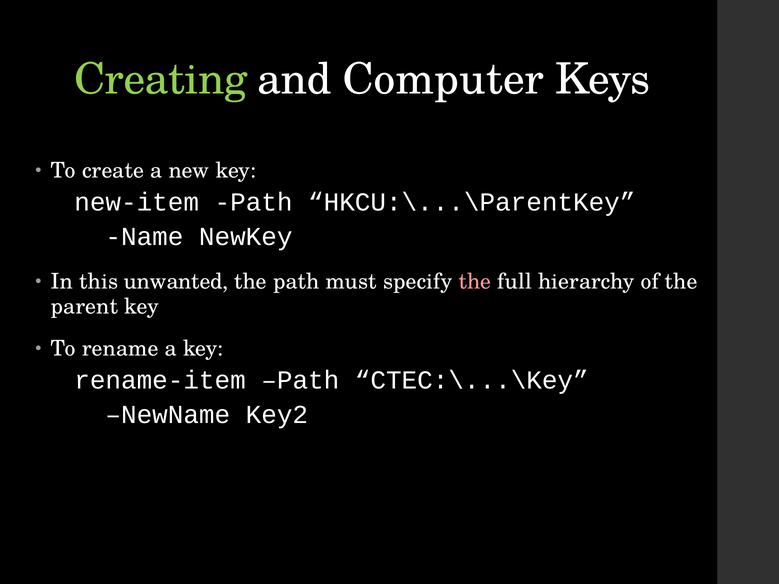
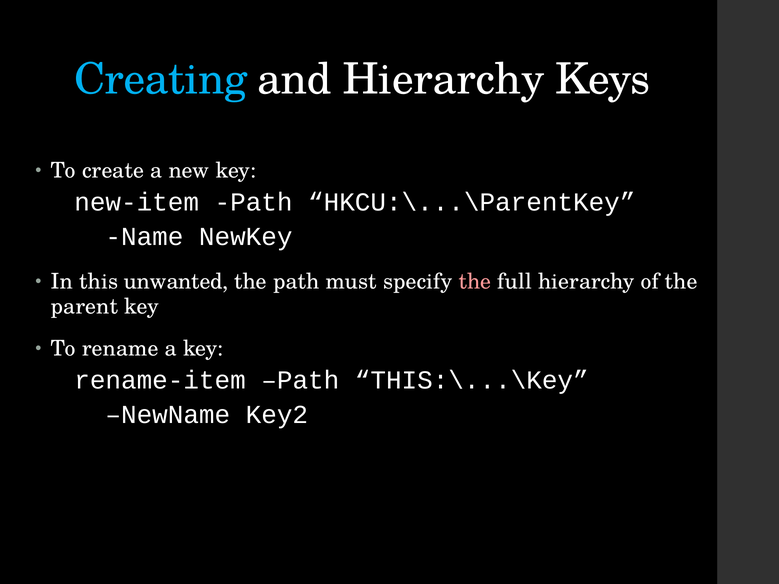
Creating colour: light green -> light blue
and Computer: Computer -> Hierarchy
CTEC:\...\Key: CTEC:\...\Key -> THIS:\...\Key
